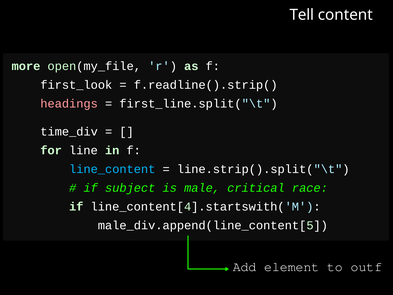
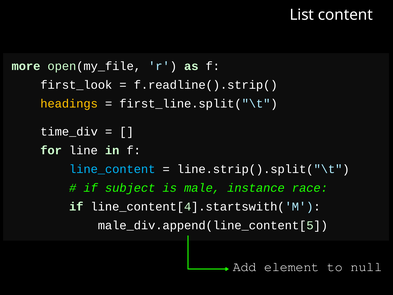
Tell: Tell -> List
headings colour: pink -> yellow
critical: critical -> instance
outf: outf -> null
